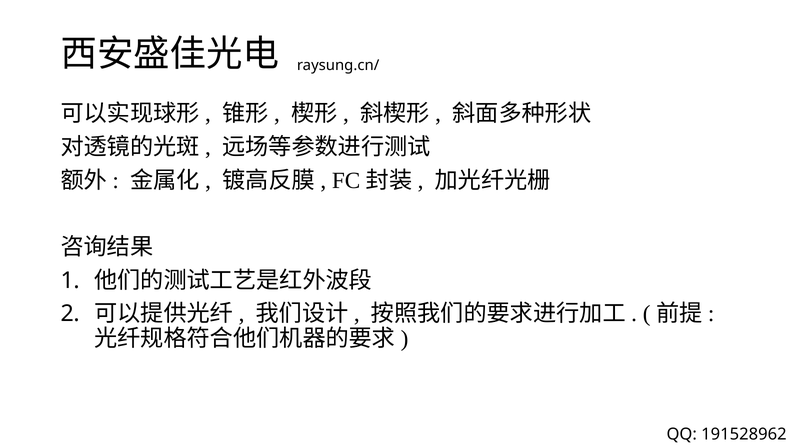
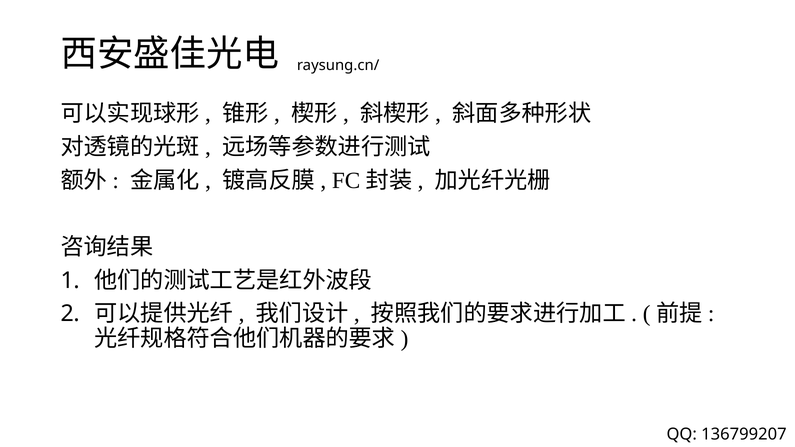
191528962: 191528962 -> 136799207
